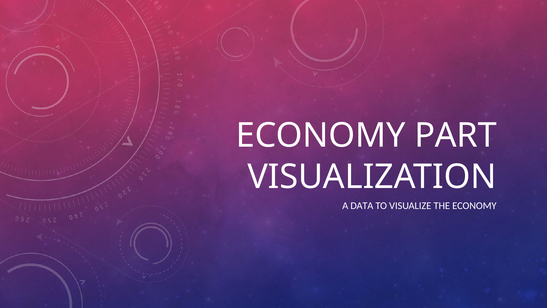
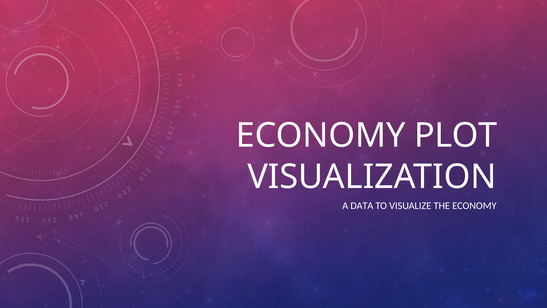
PART: PART -> PLOT
